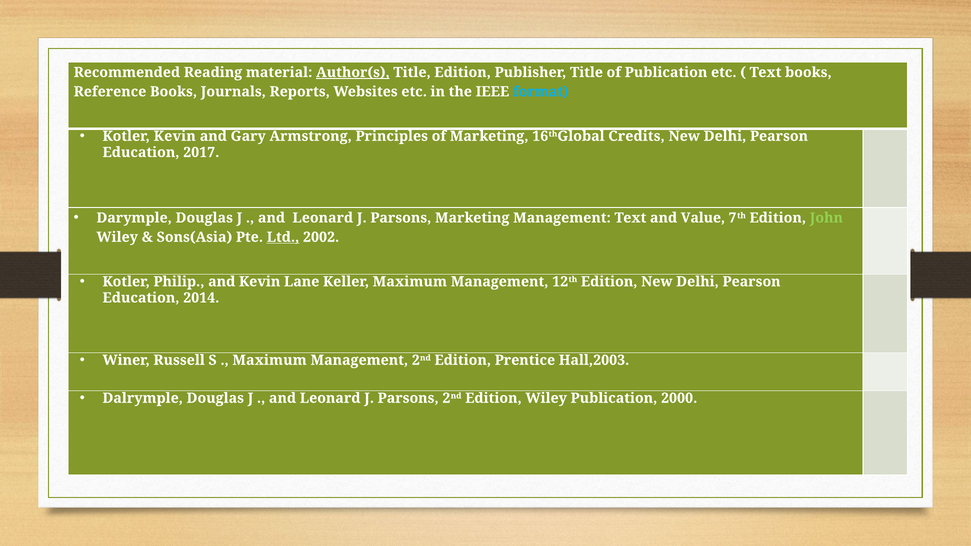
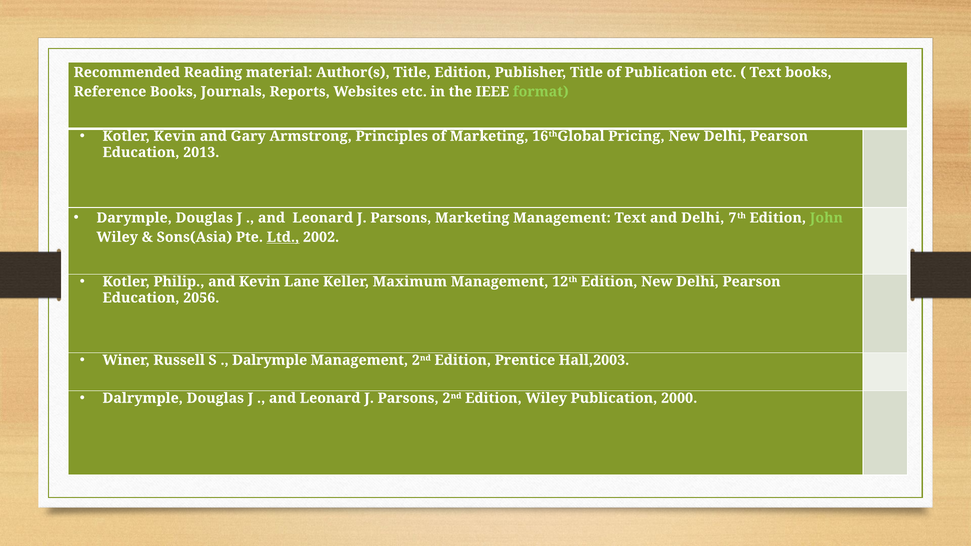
Author(s underline: present -> none
format colour: light blue -> light green
Credits: Credits -> Pricing
2017: 2017 -> 2013
and Value: Value -> Delhi
2014: 2014 -> 2056
Maximum at (270, 360): Maximum -> Dalrymple
